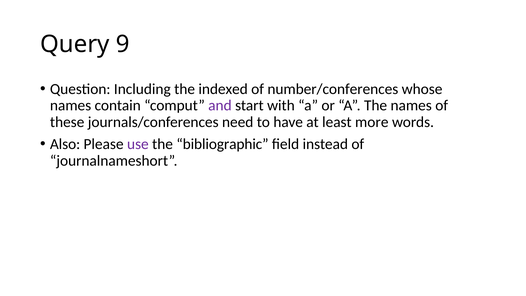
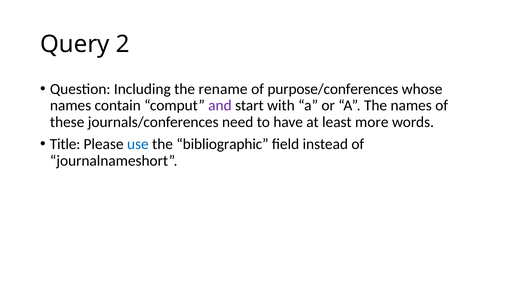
9: 9 -> 2
indexed: indexed -> rename
number/conferences: number/conferences -> purpose/conferences
Also: Also -> Title
use colour: purple -> blue
